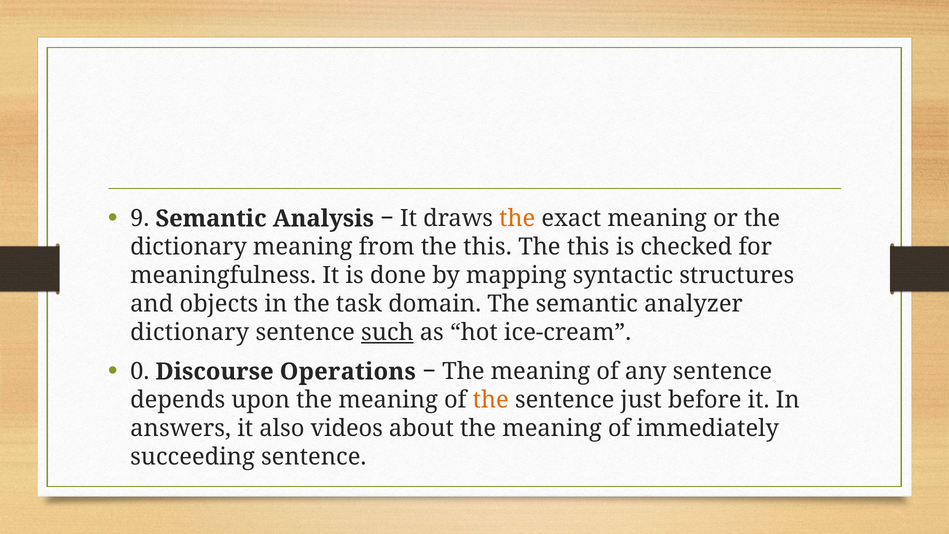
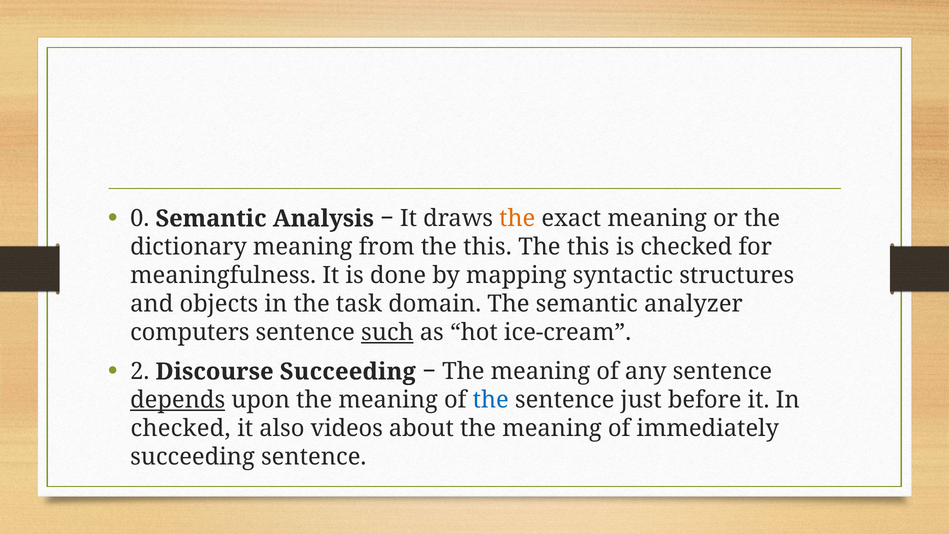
9: 9 -> 0
dictionary at (190, 332): dictionary -> computers
0: 0 -> 2
Discourse Operations: Operations -> Succeeding
depends underline: none -> present
the at (491, 400) colour: orange -> blue
answers at (181, 428): answers -> checked
